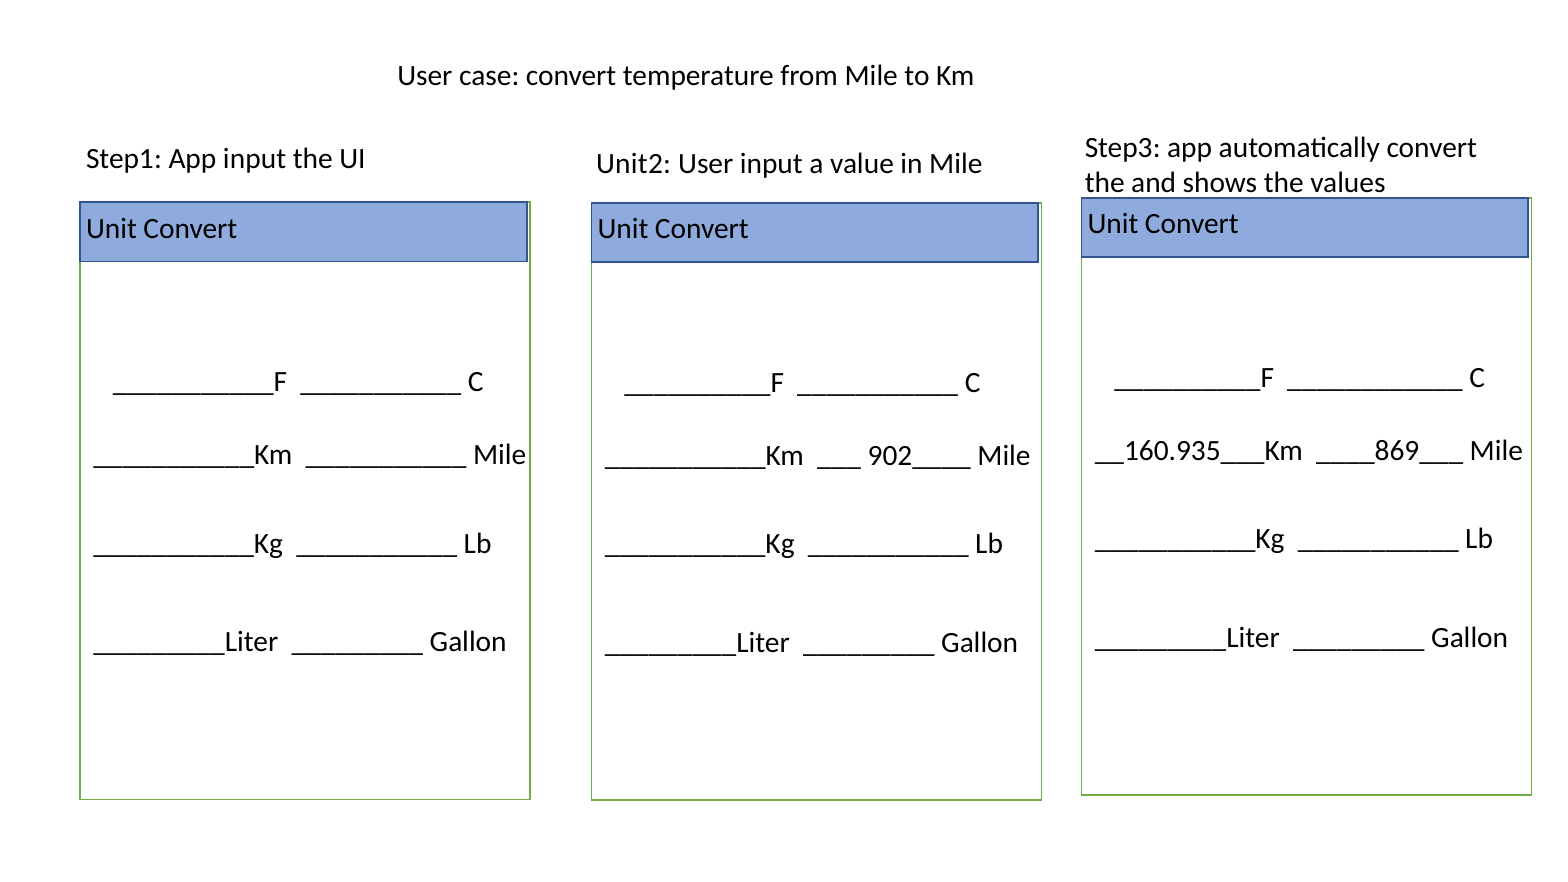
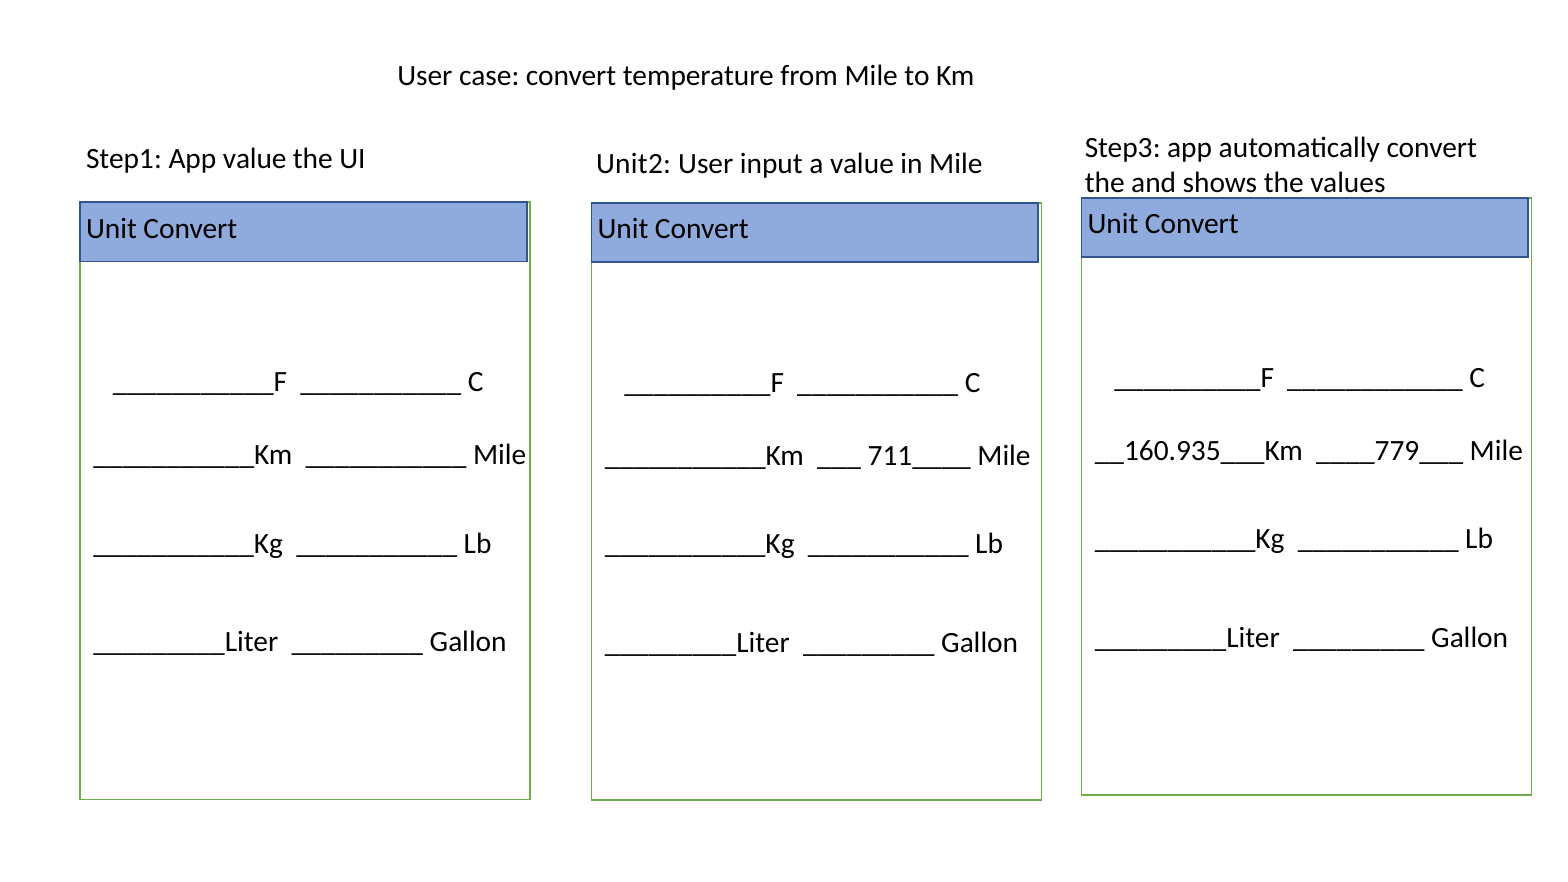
App input: input -> value
____869___: ____869___ -> ____779___
902____: 902____ -> 711____
